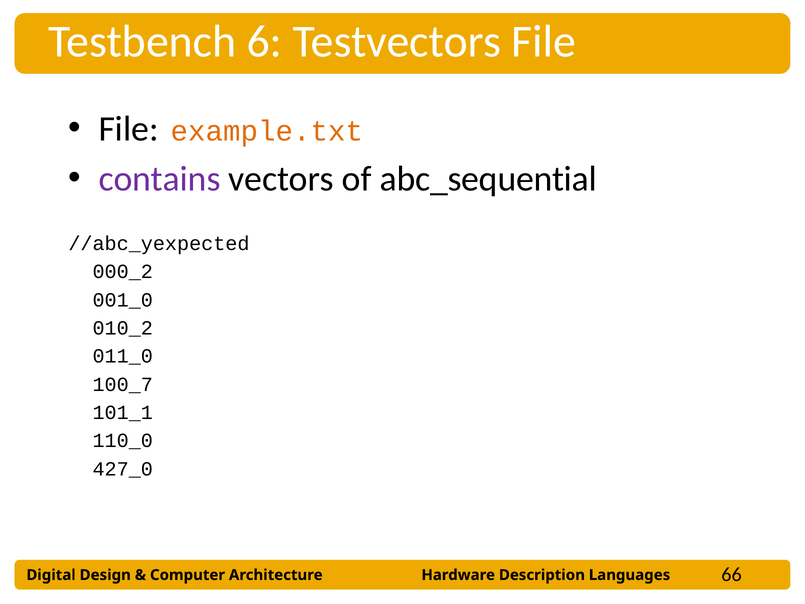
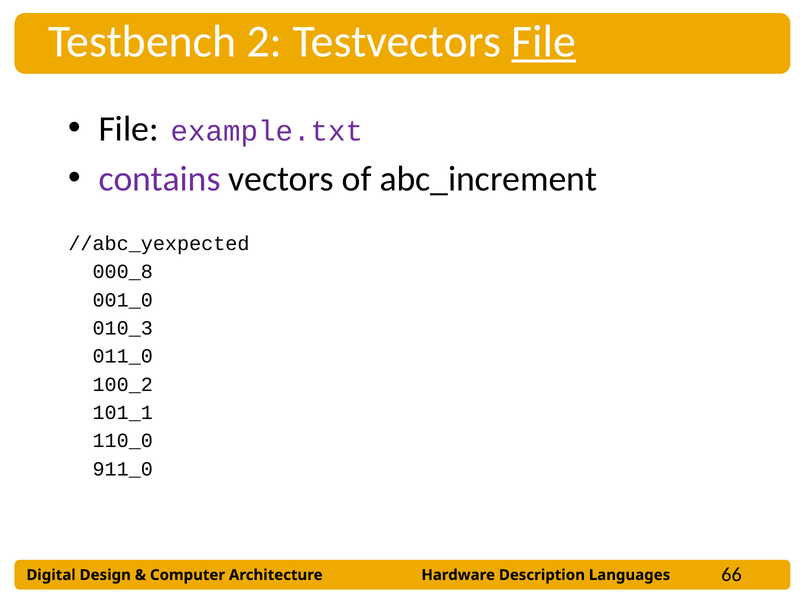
6: 6 -> 2
File at (544, 41) underline: none -> present
example.txt colour: orange -> purple
abc_sequential: abc_sequential -> abc_increment
000_2: 000_2 -> 000_8
010_2: 010_2 -> 010_3
100_7: 100_7 -> 100_2
427_0: 427_0 -> 911_0
